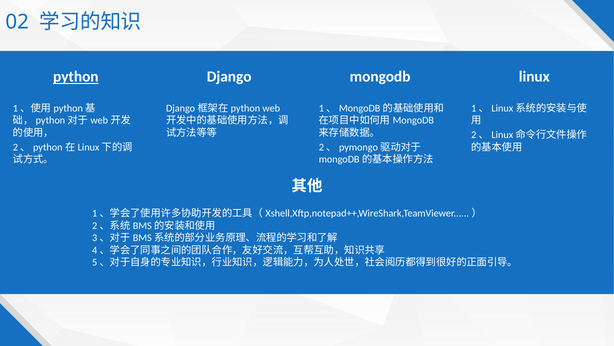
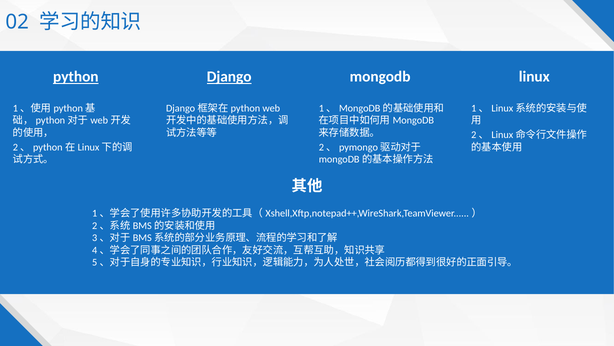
Django underline: none -> present
